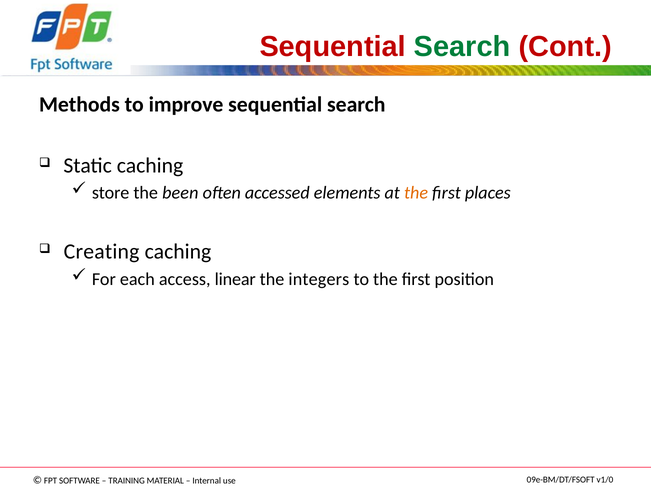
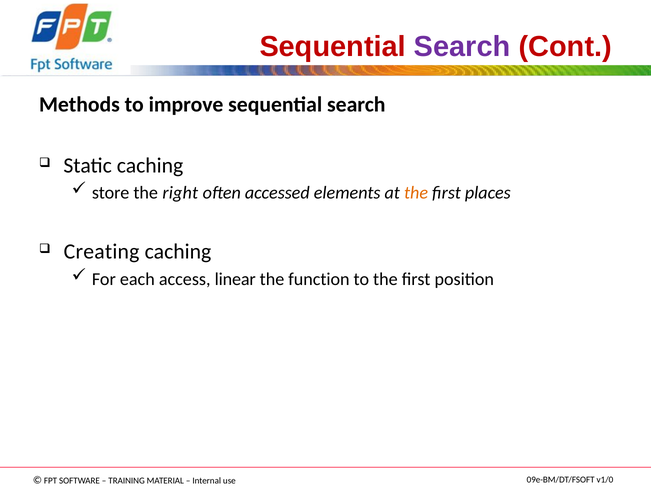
Search at (462, 46) colour: green -> purple
been: been -> right
integers: integers -> function
